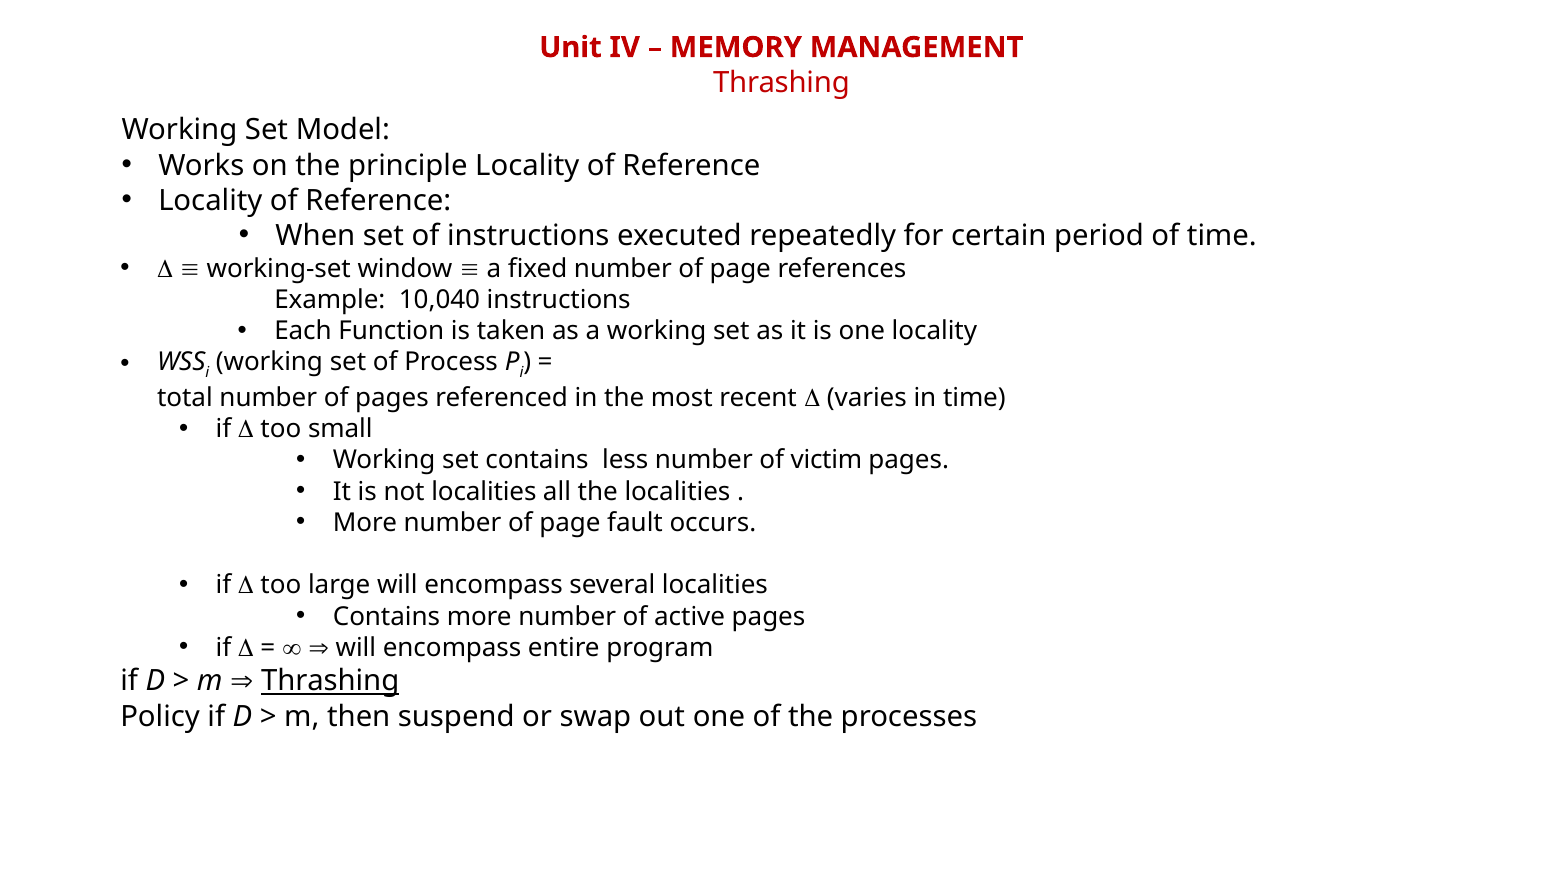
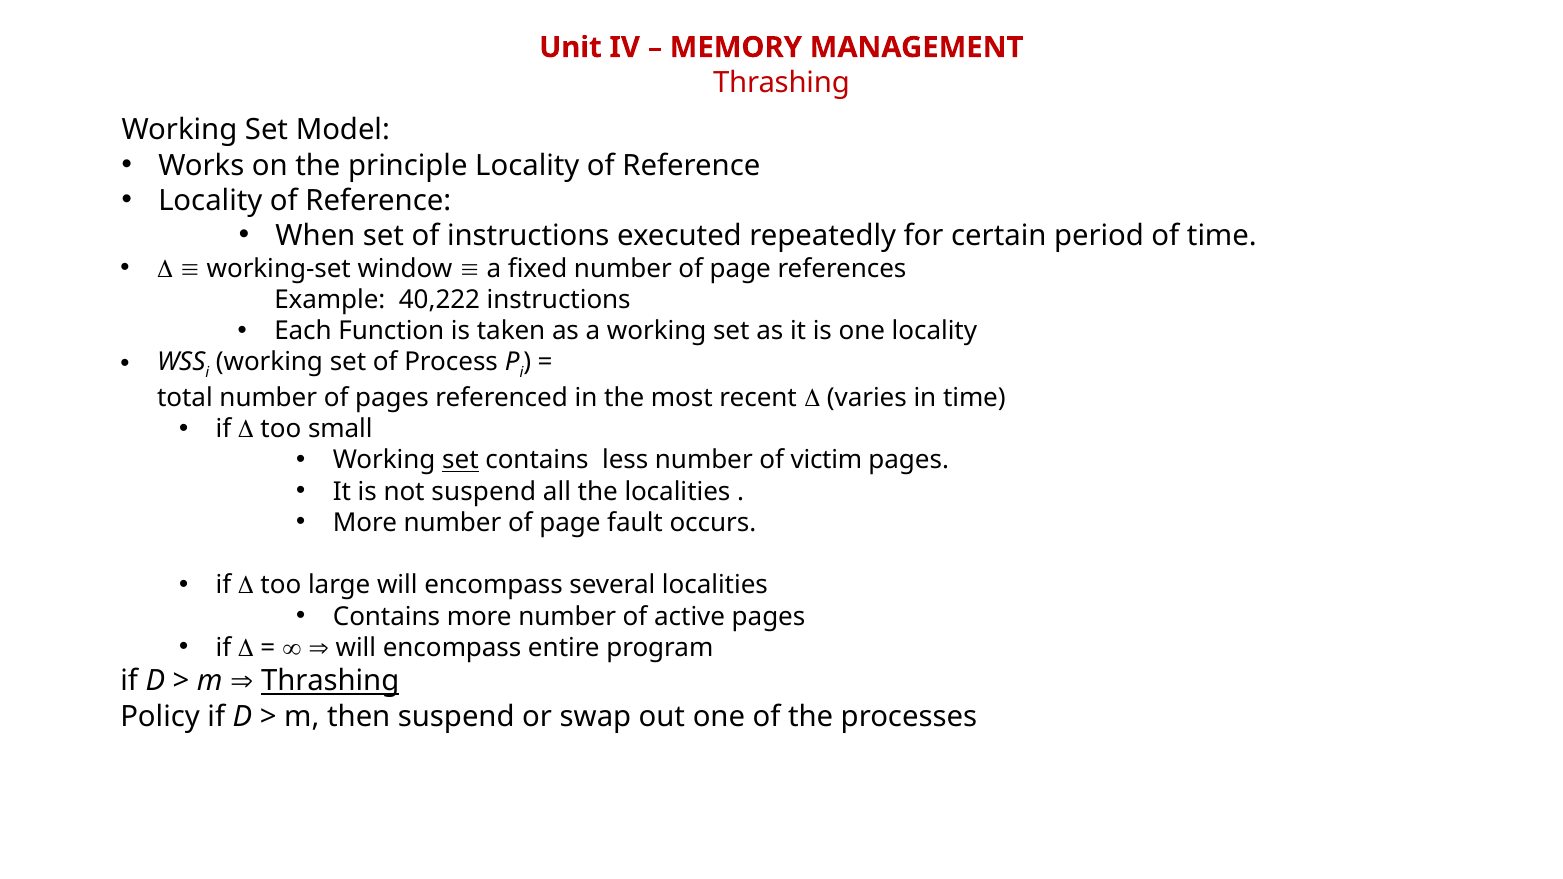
10,040: 10,040 -> 40,222
set at (460, 460) underline: none -> present
not localities: localities -> suspend
